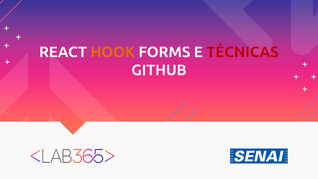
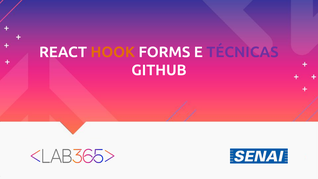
TÉCNICAS colour: red -> purple
